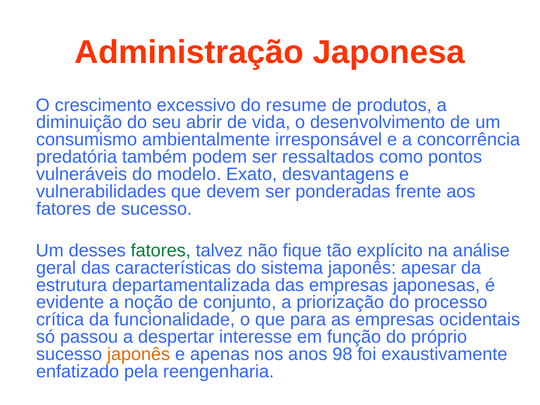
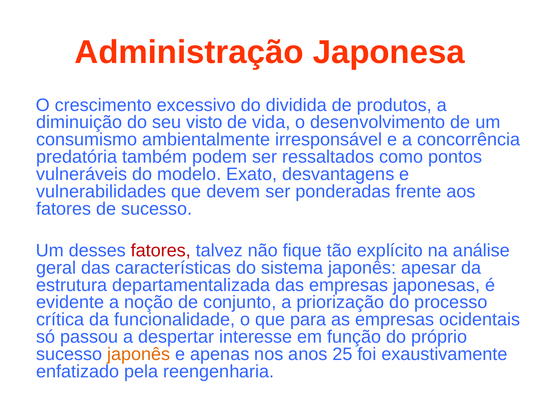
resume: resume -> dividida
abrir: abrir -> visto
fatores at (161, 251) colour: green -> red
98: 98 -> 25
